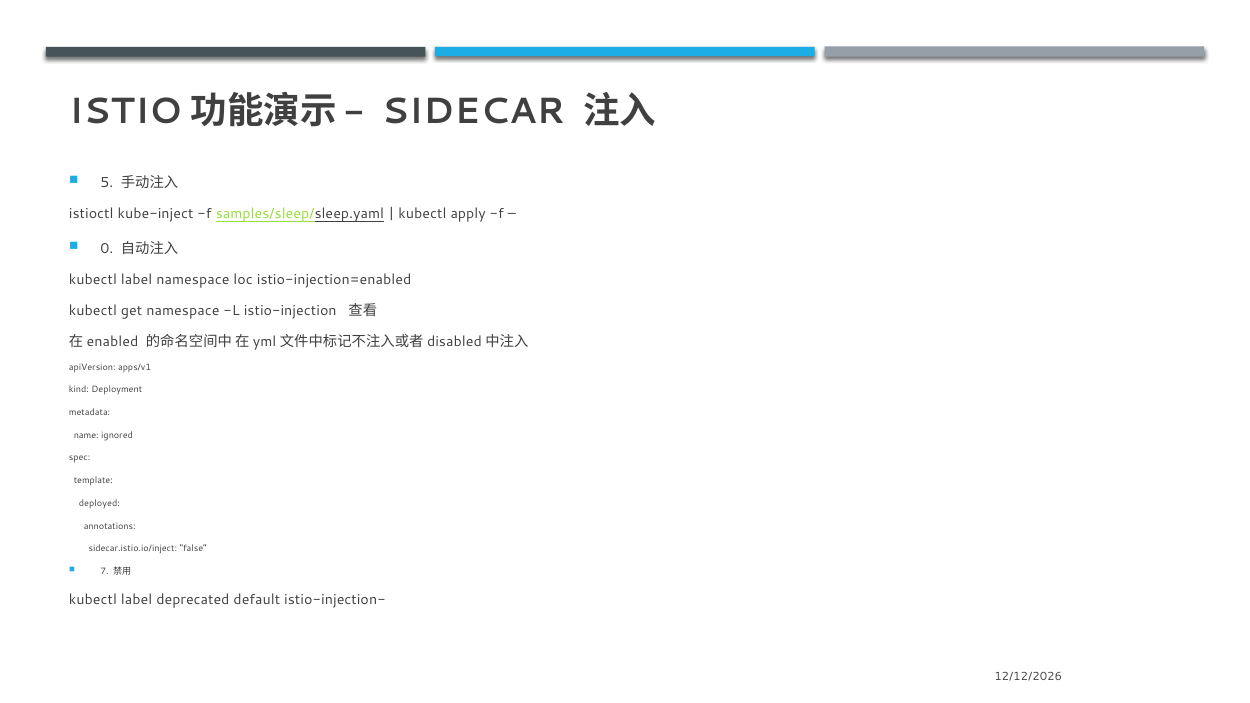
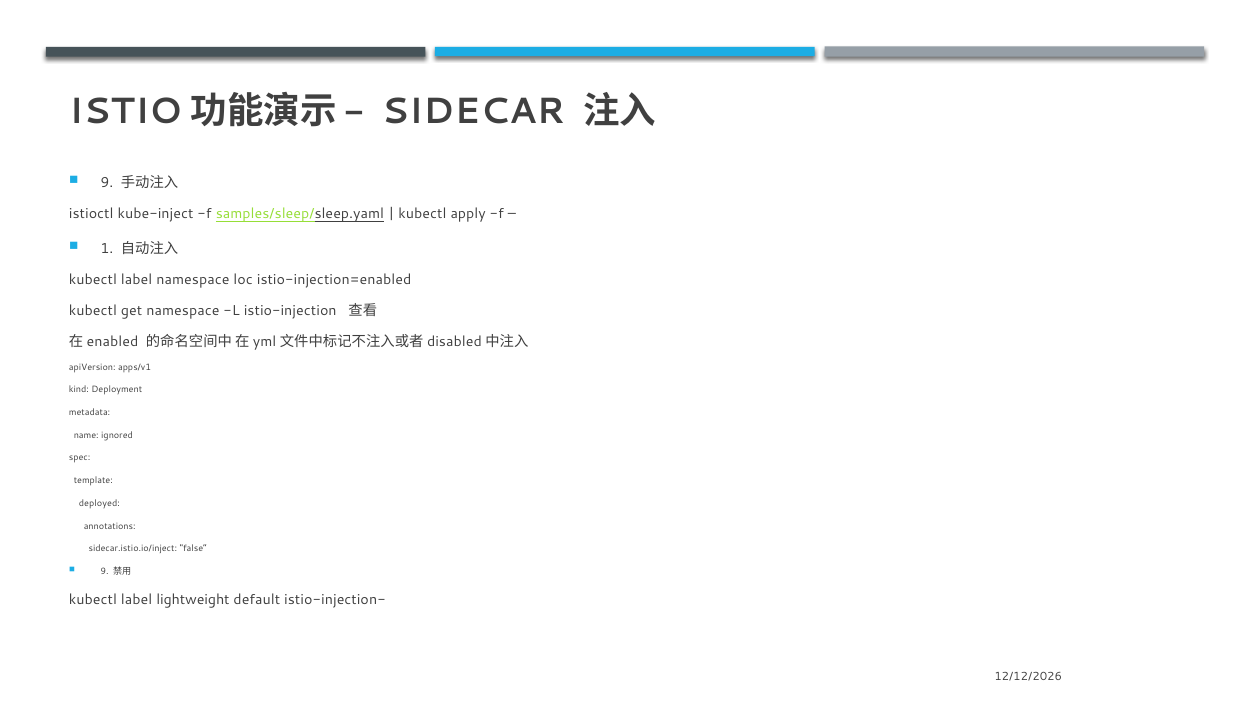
5 at (107, 182): 5 -> 9
0: 0 -> 1
7 at (104, 572): 7 -> 9
deprecated: deprecated -> lightweight
